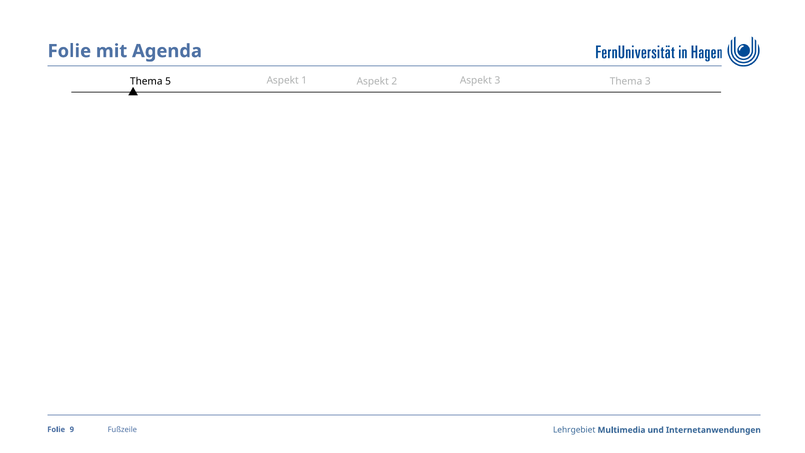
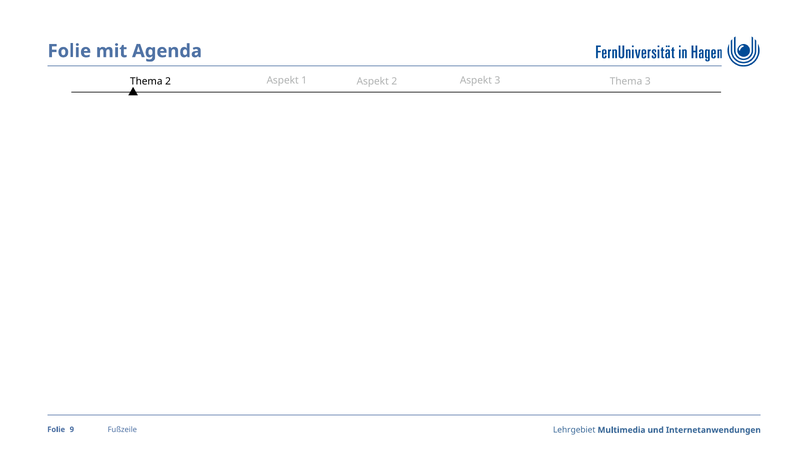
Thema 5: 5 -> 2
